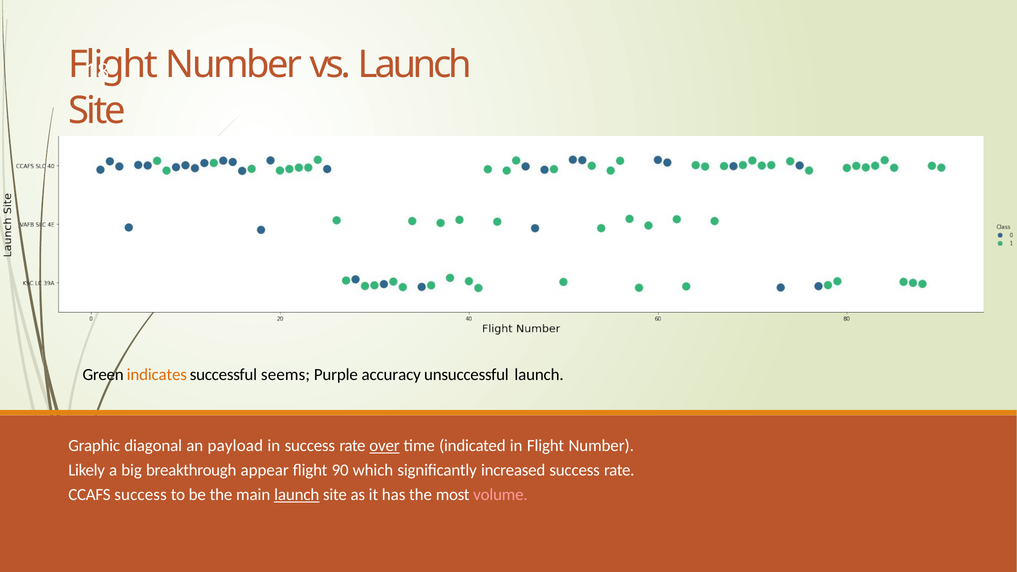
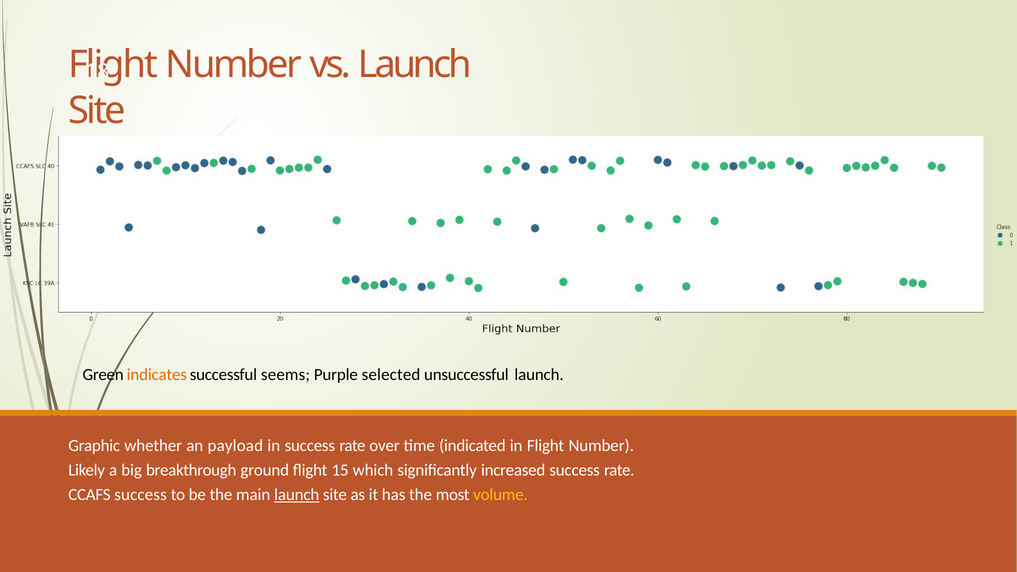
accuracy: accuracy -> selected
diagonal: diagonal -> whether
over underline: present -> none
appear: appear -> ground
90: 90 -> 15
volume colour: pink -> yellow
